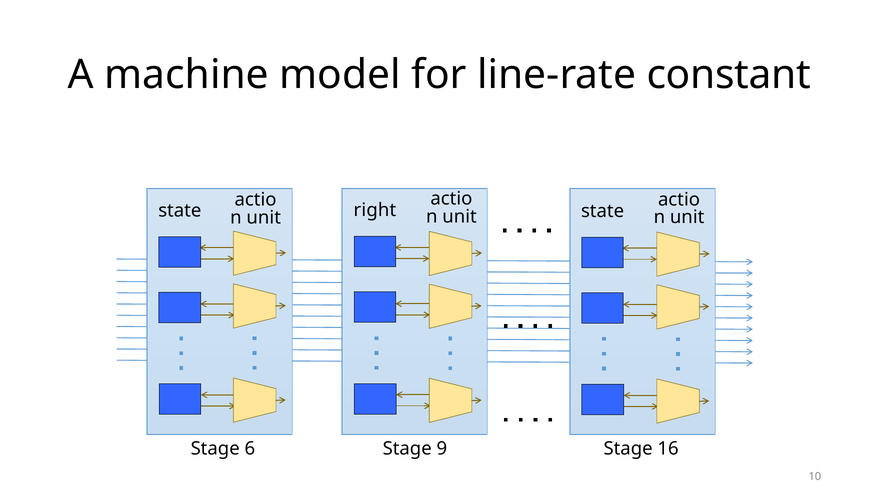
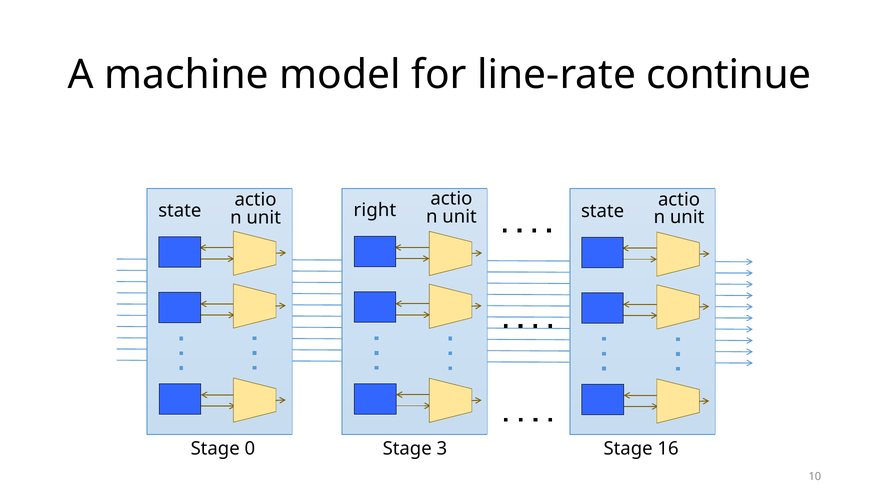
constant: constant -> continue
6: 6 -> 0
9: 9 -> 3
